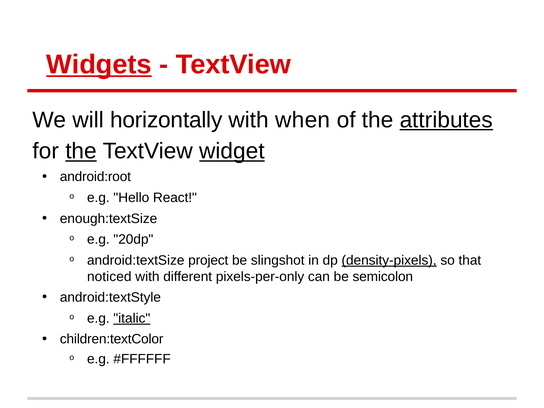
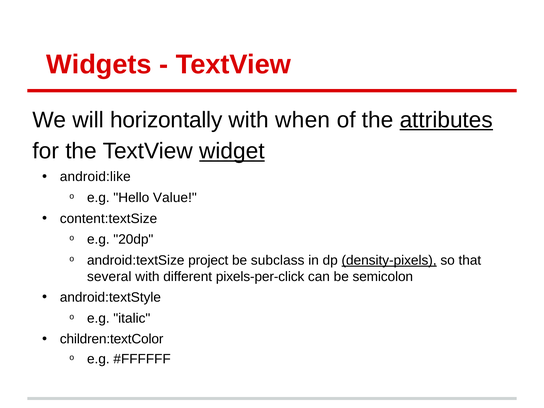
Widgets underline: present -> none
the at (81, 151) underline: present -> none
android:root: android:root -> android:like
React: React -> Value
enough:textSize: enough:textSize -> content:textSize
slingshot: slingshot -> subclass
noticed: noticed -> several
pixels-per-only: pixels-per-only -> pixels-per-click
italic underline: present -> none
